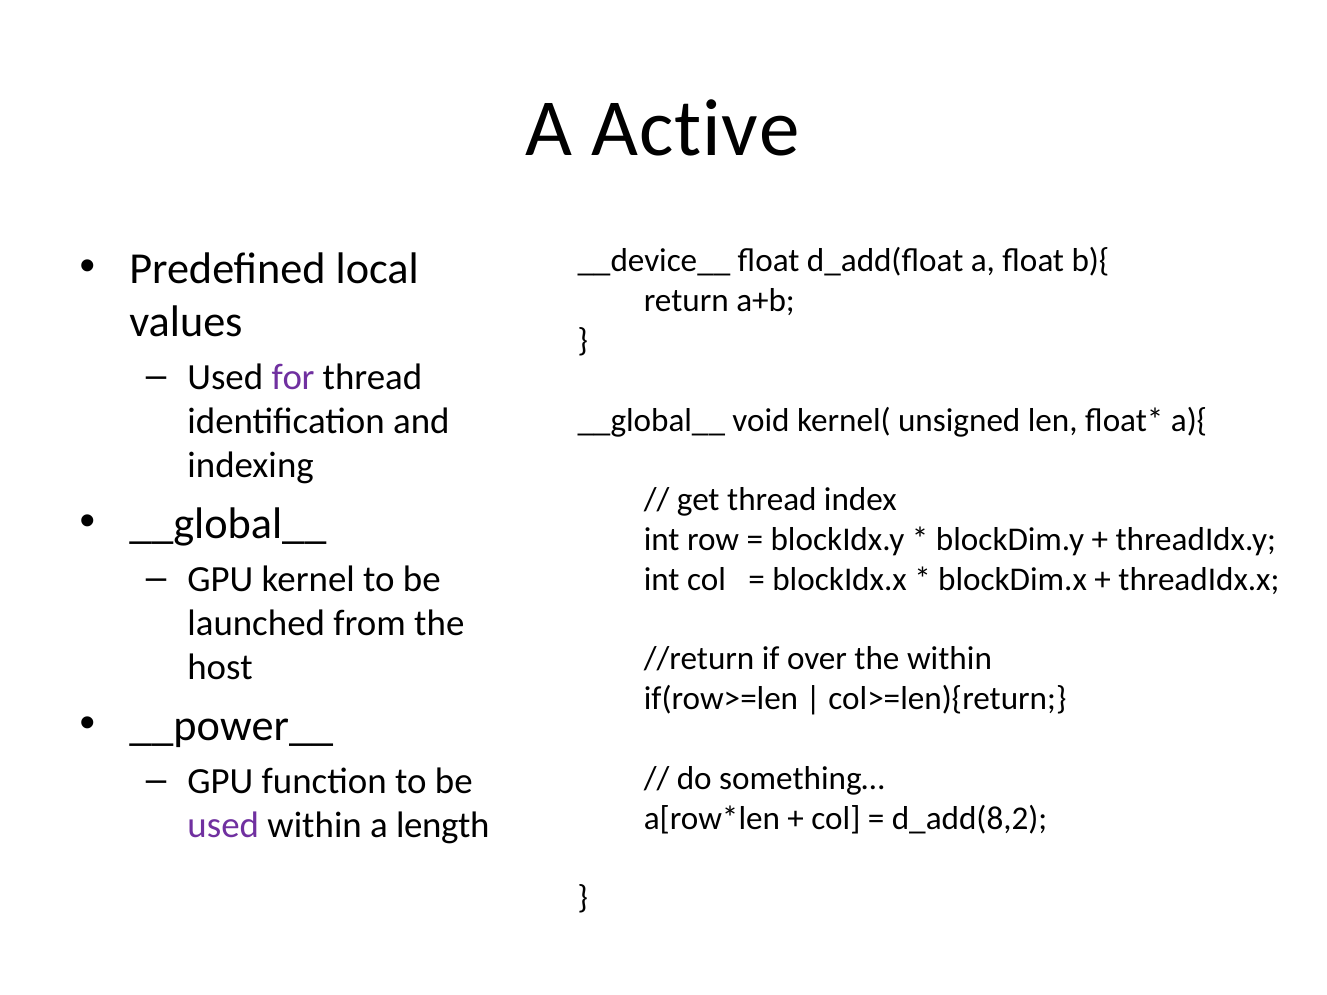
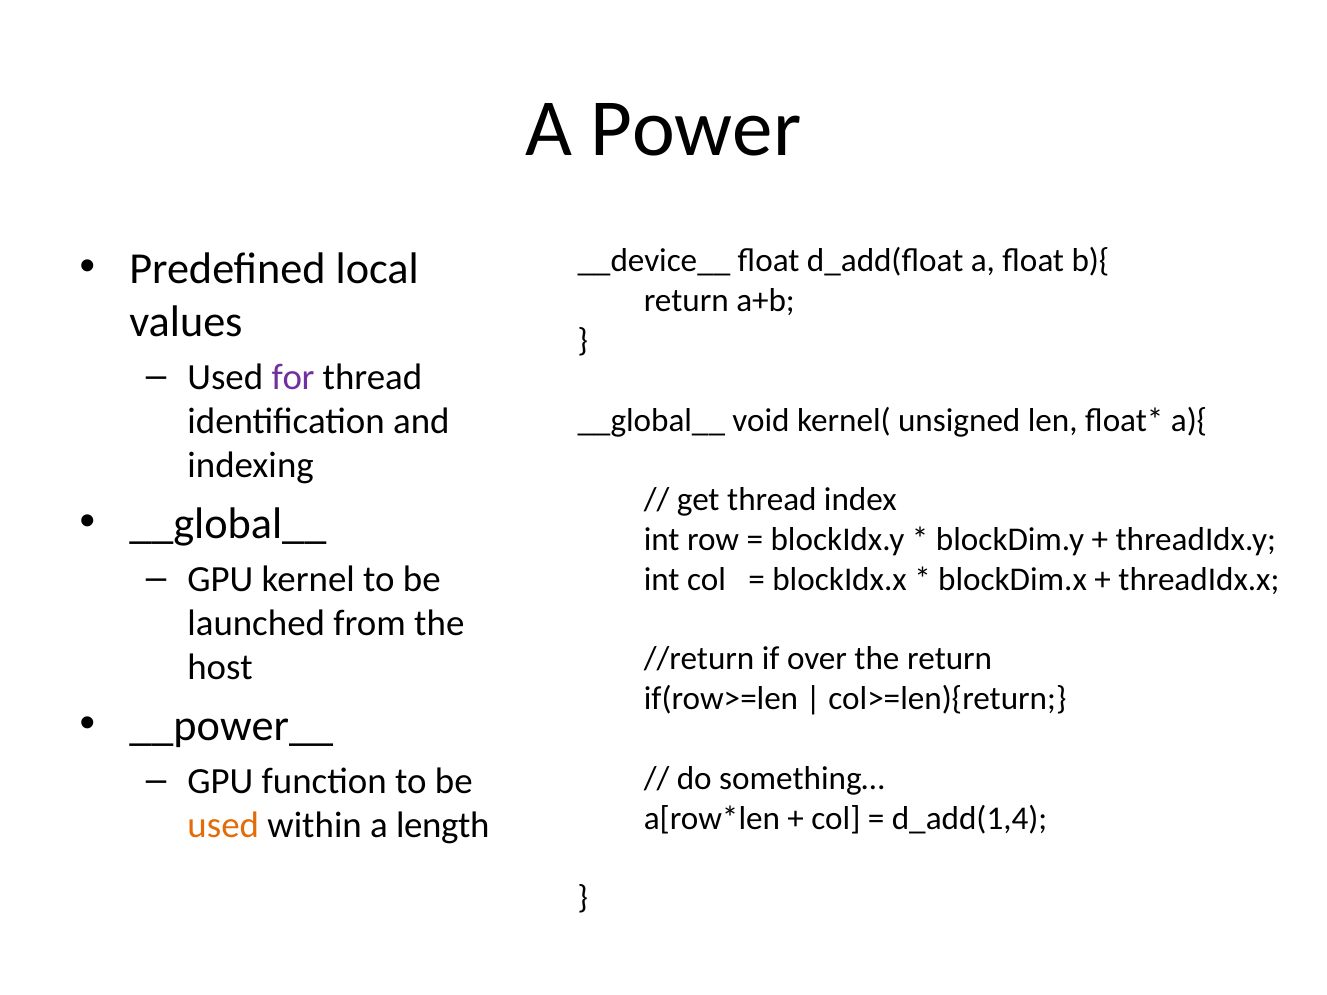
Active: Active -> Power
the within: within -> return
d_add(8,2: d_add(8,2 -> d_add(1,4
used at (223, 826) colour: purple -> orange
